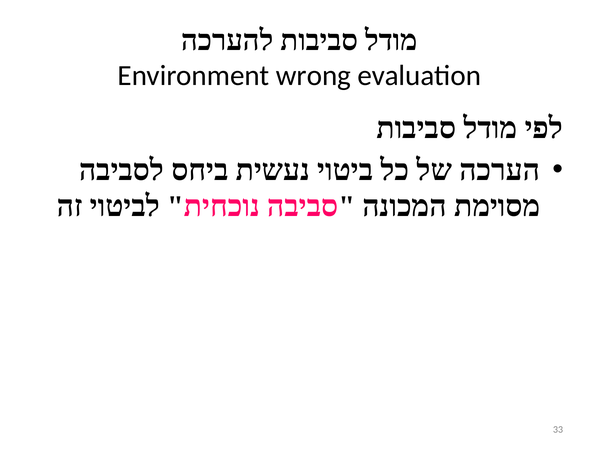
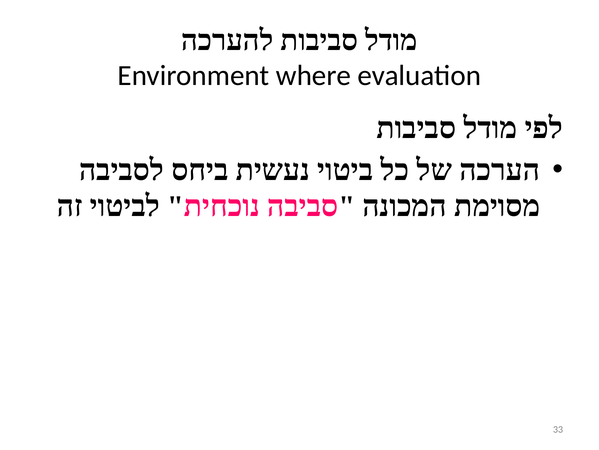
wrong: wrong -> where
